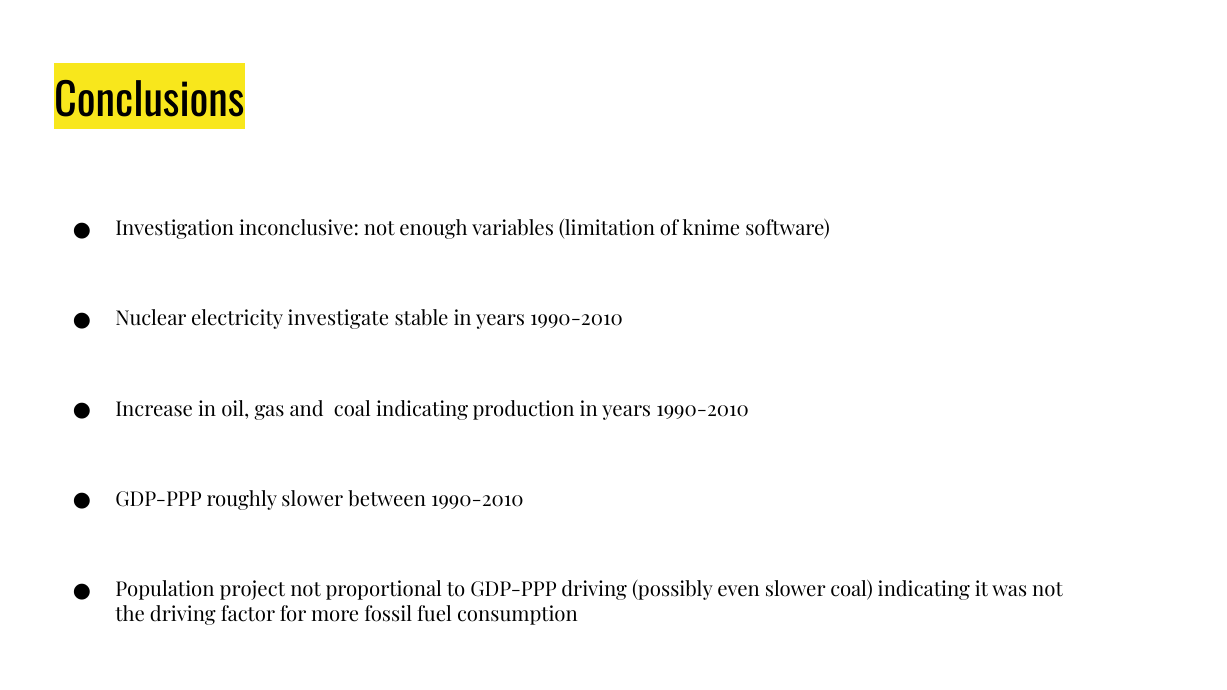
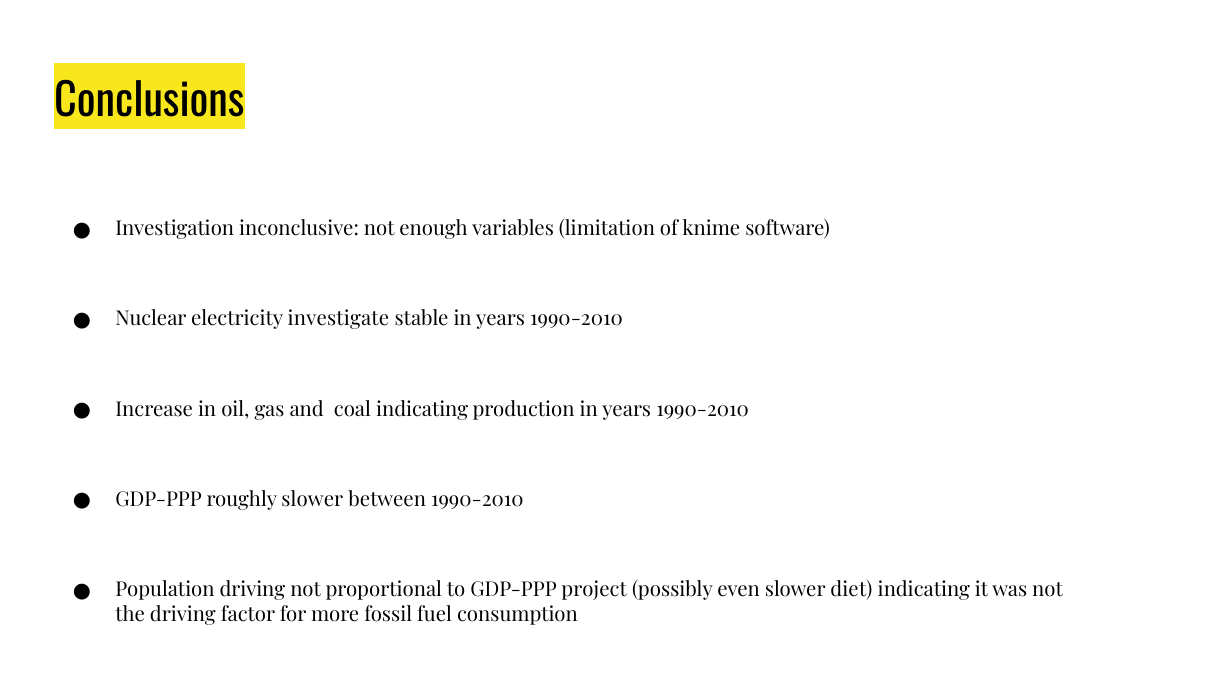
Population project: project -> driving
GDP-PPP driving: driving -> project
slower coal: coal -> diet
